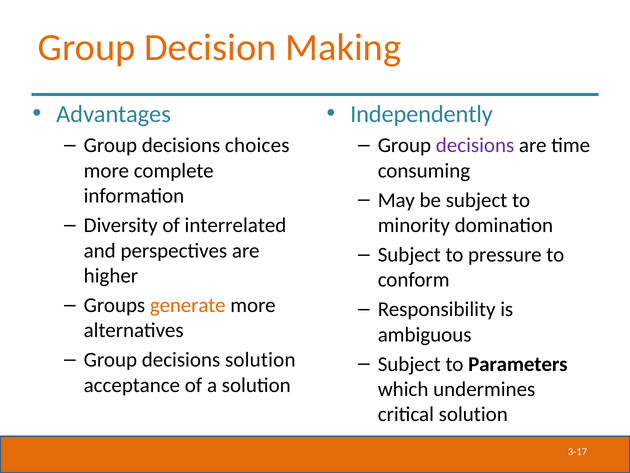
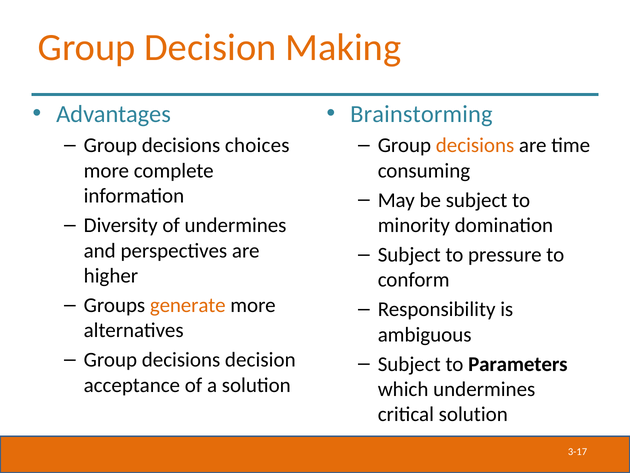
Independently: Independently -> Brainstorming
decisions at (475, 145) colour: purple -> orange
of interrelated: interrelated -> undermines
decisions solution: solution -> decision
